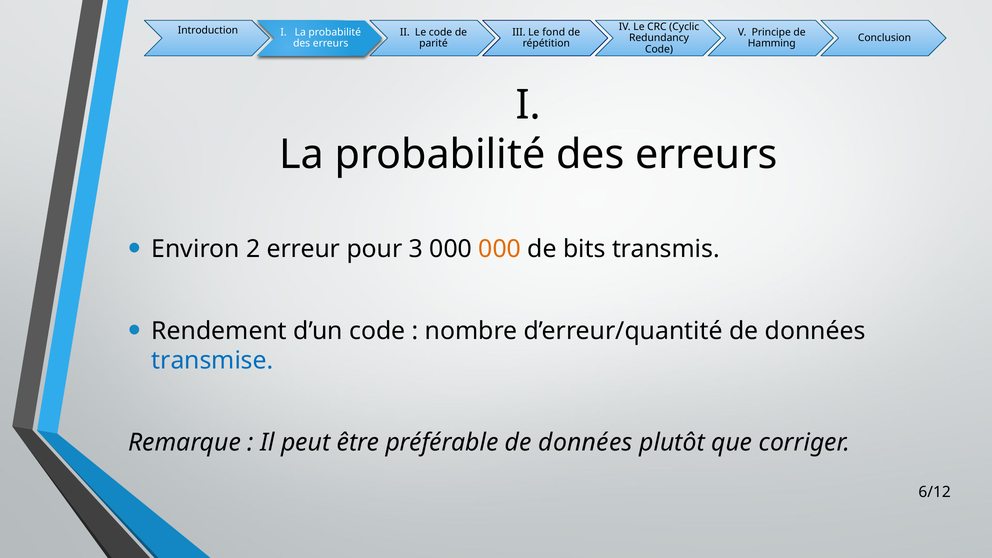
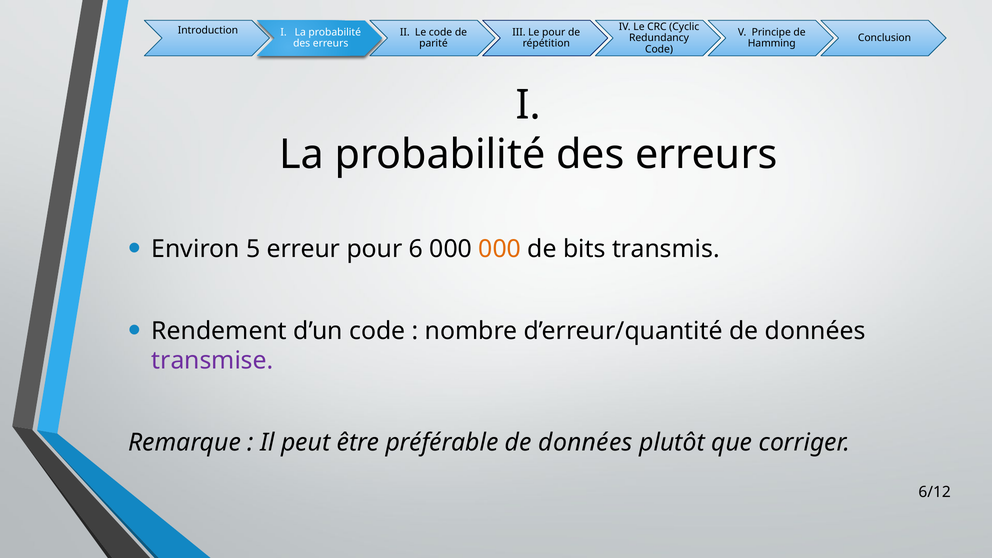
fond at (554, 32): fond -> pour
2: 2 -> 5
3: 3 -> 6
transmise colour: blue -> purple
